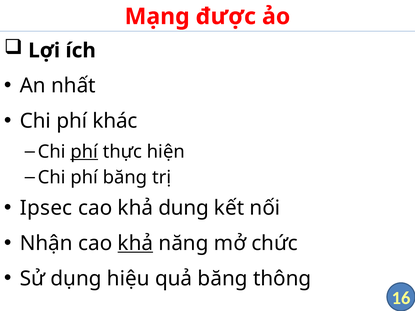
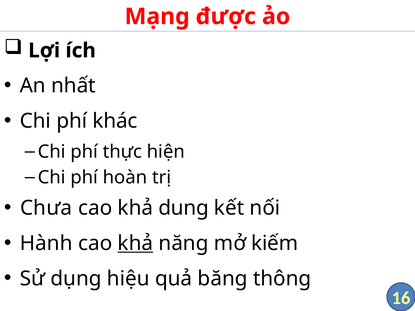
phí at (84, 152) underline: present -> none
phí băng: băng -> hoàn
Ipsec: Ipsec -> Chưa
Nhận: Nhận -> Hành
chức: chức -> kiếm
